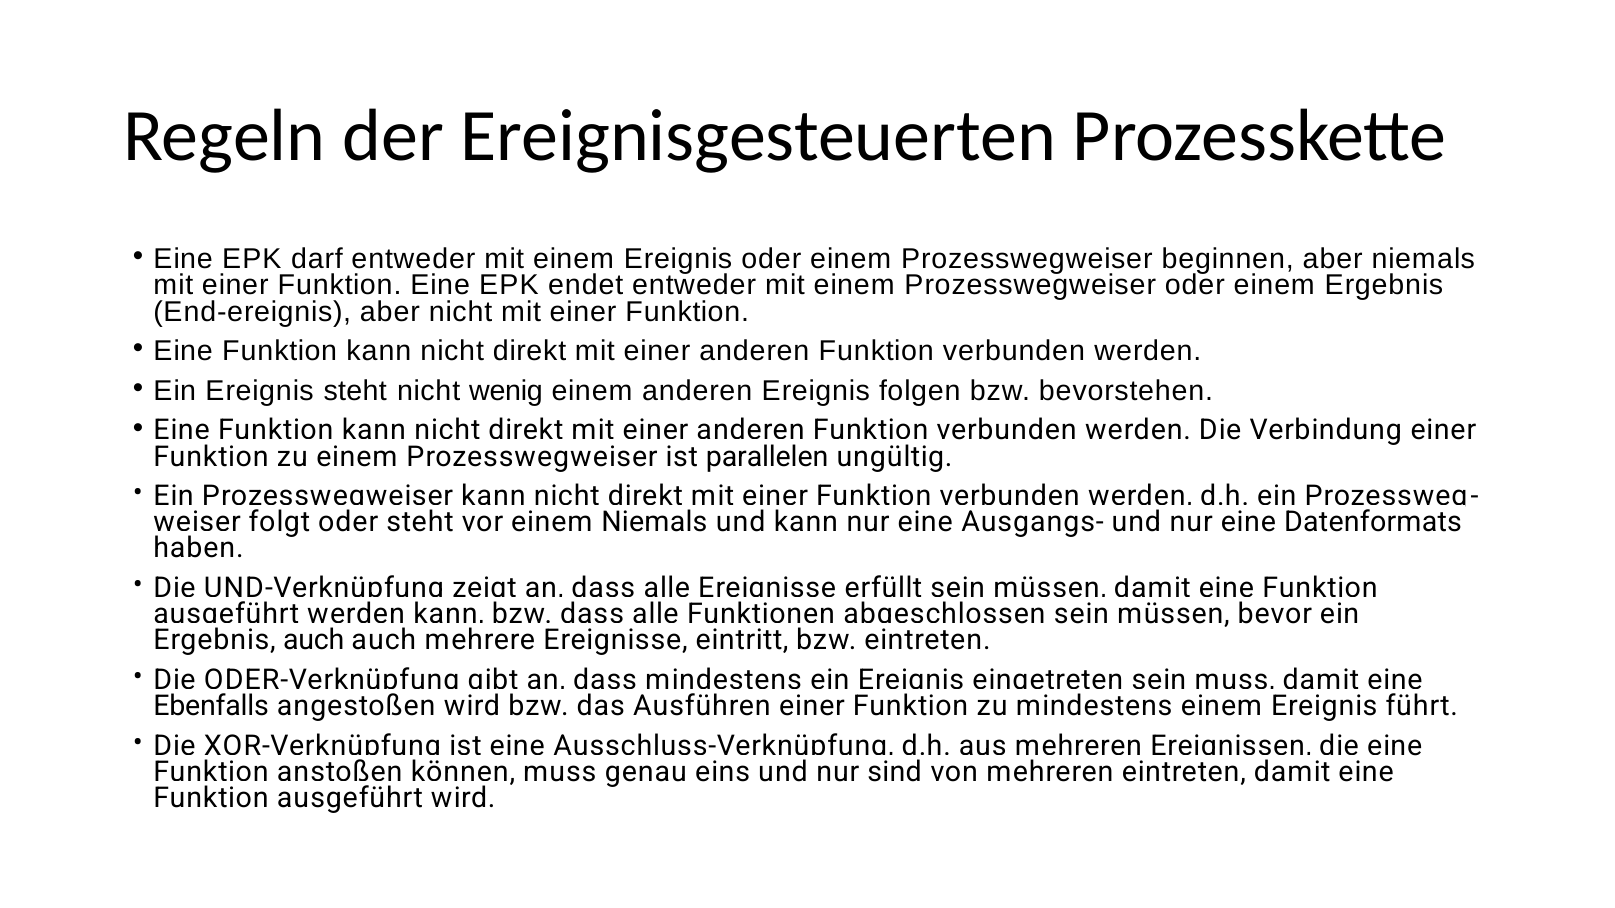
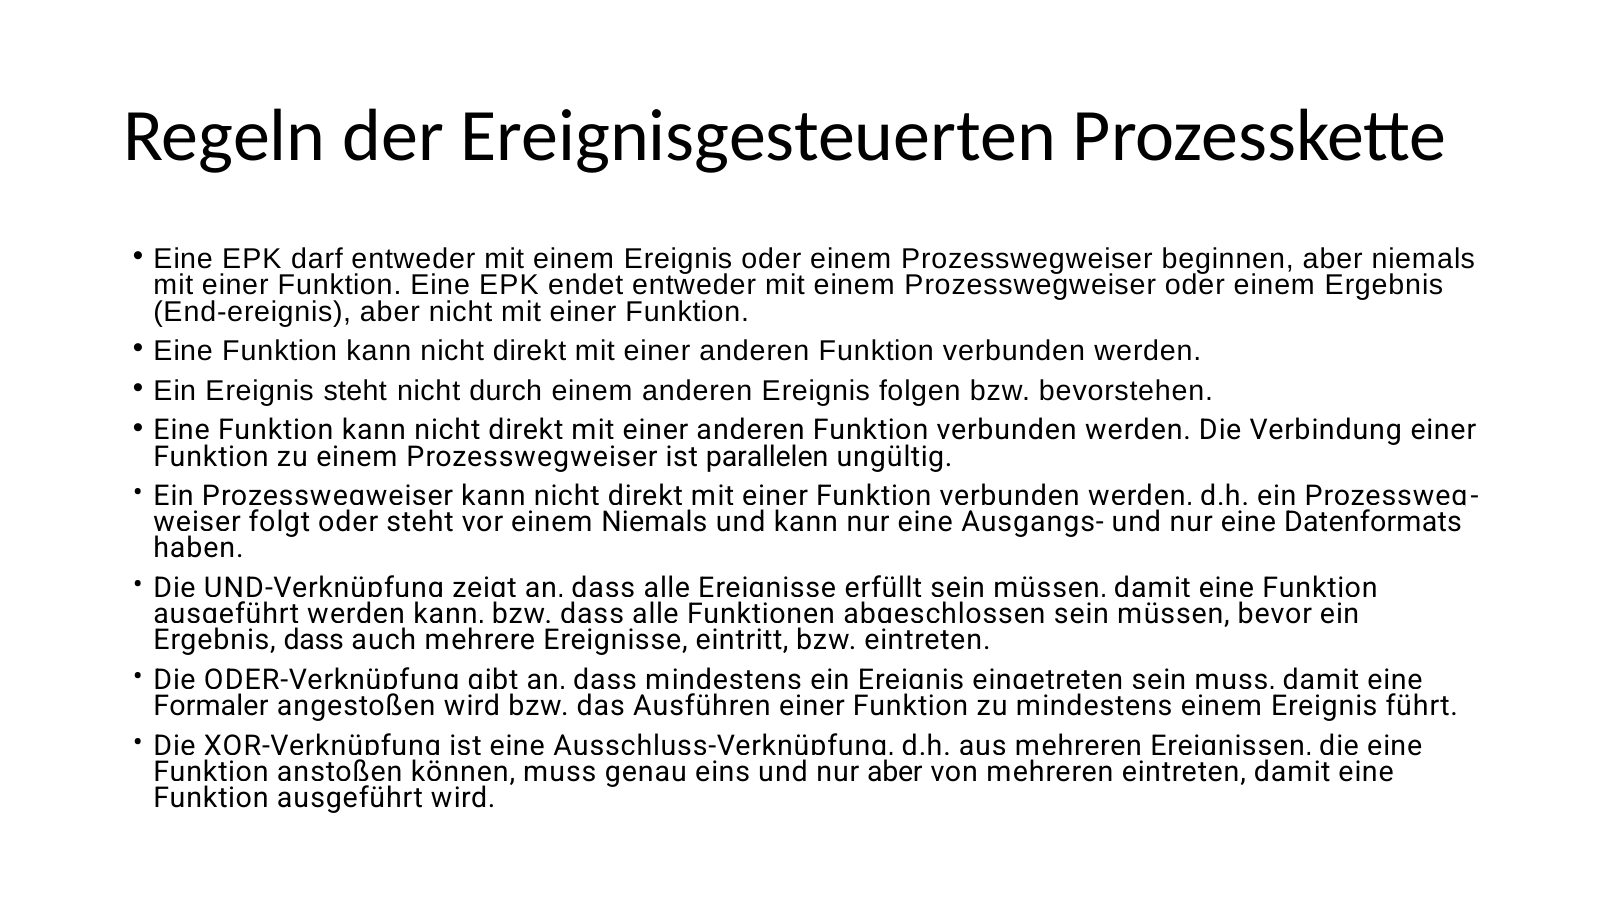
wenig: wenig -> durch
Ergebnis auch: auch -> dass
Ebenfalls: Ebenfalls -> Formaler
nur sind: sind -> aber
